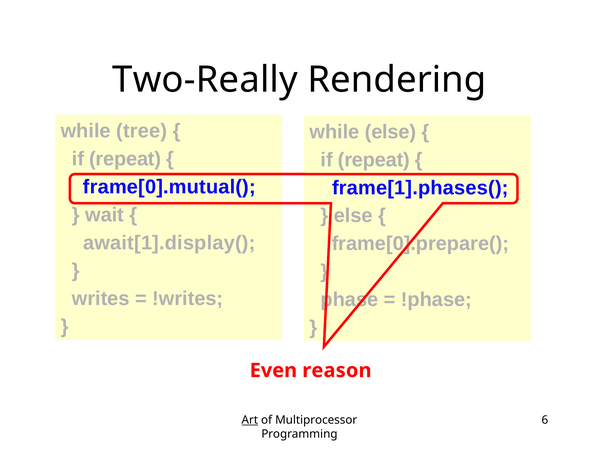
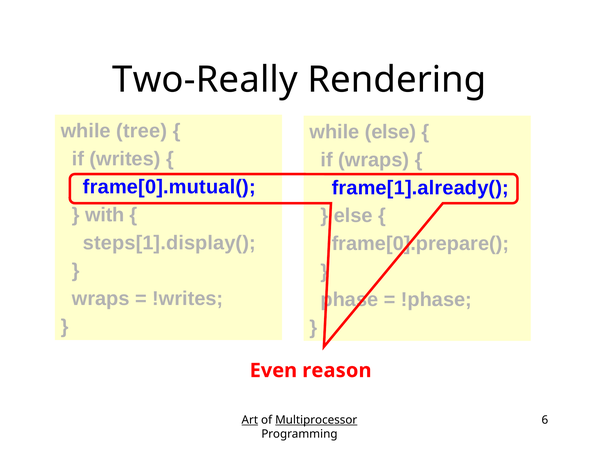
repeat at (125, 159): repeat -> writes
repeat at (374, 160): repeat -> wraps
frame[1].phases(: frame[1].phases( -> frame[1].already(
wait: wait -> with
await[1].display(: await[1].display( -> steps[1].display(
writes at (101, 299): writes -> wraps
Multiprocessor underline: none -> present
